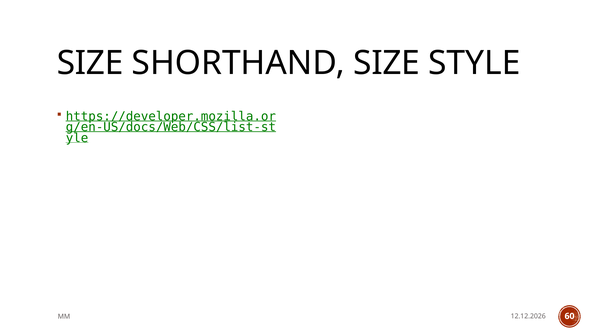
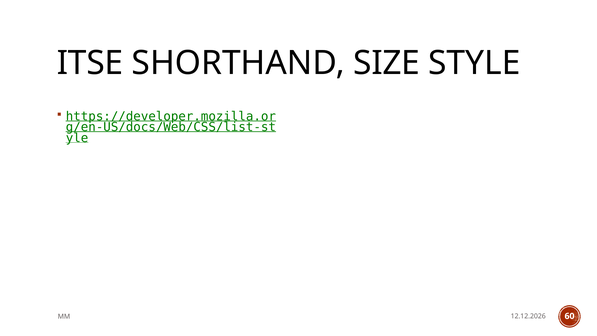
SIZE at (90, 63): SIZE -> ITSE
